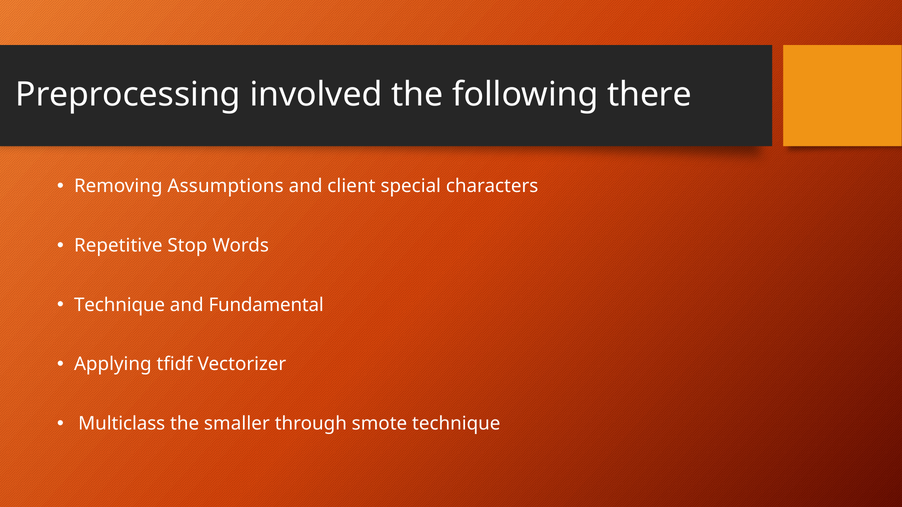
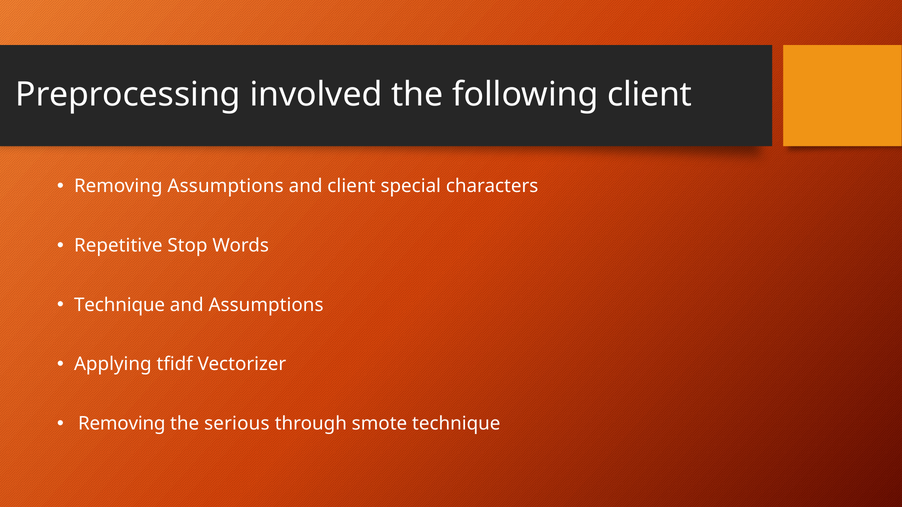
following there: there -> client
and Fundamental: Fundamental -> Assumptions
Multiclass at (122, 424): Multiclass -> Removing
smaller: smaller -> serious
